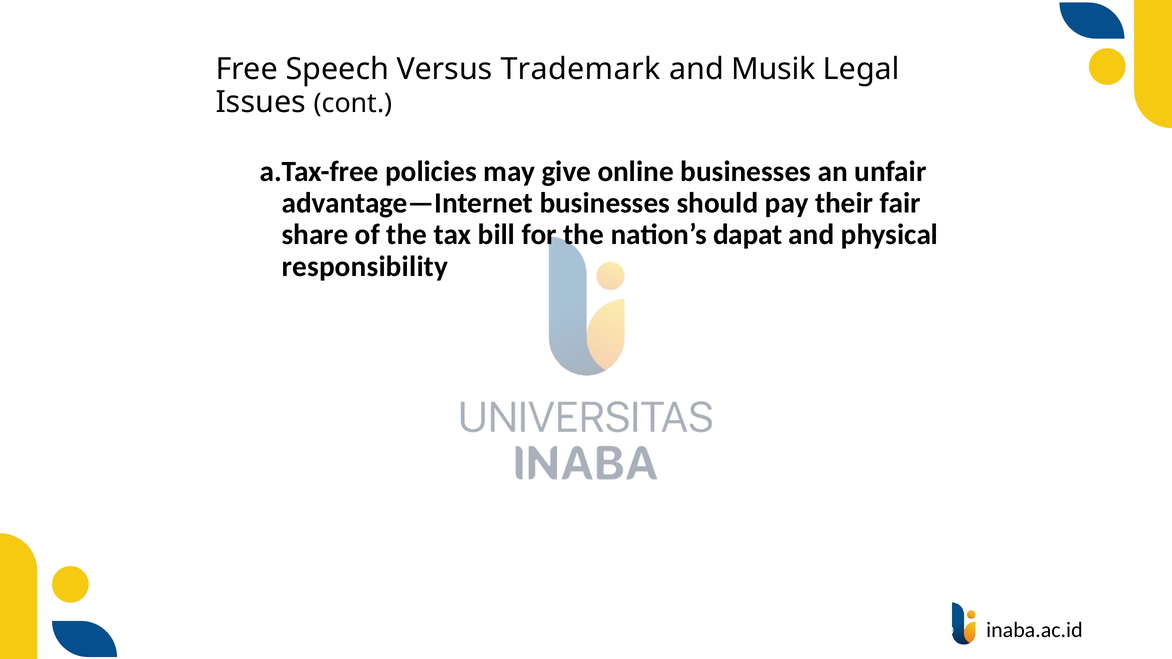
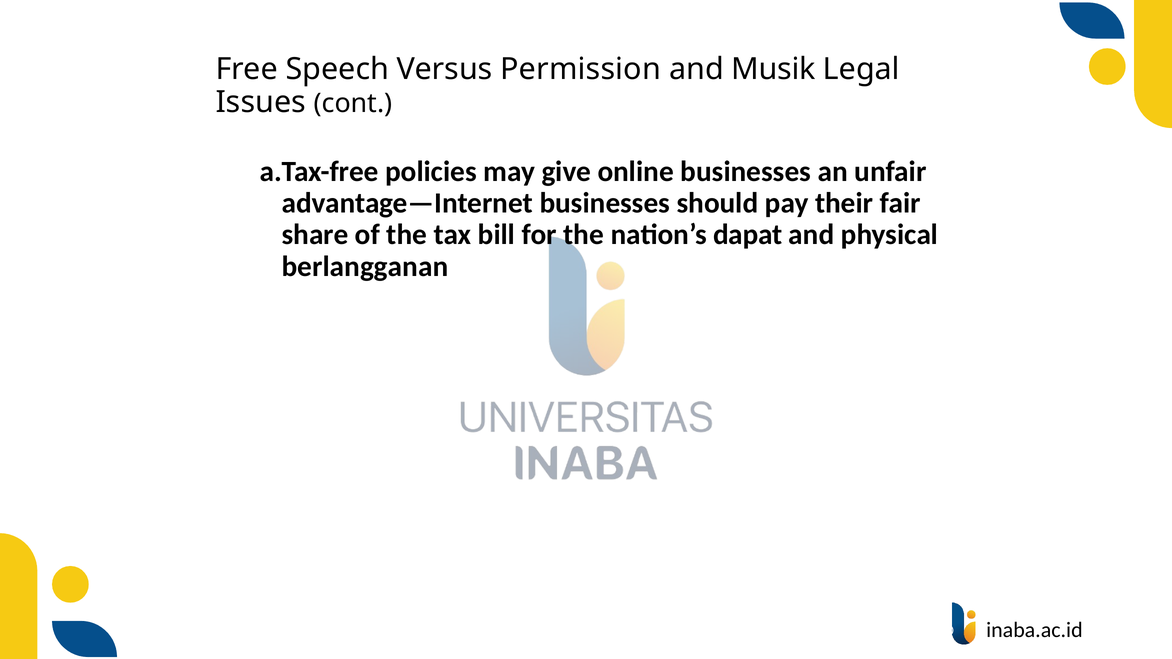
Trademark: Trademark -> Permission
responsibility: responsibility -> berlangganan
